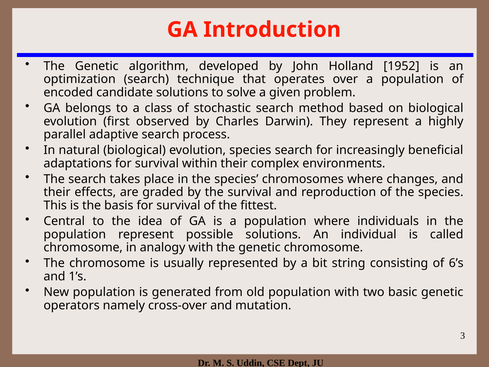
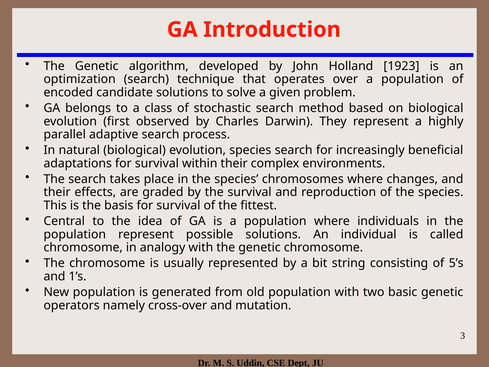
1952: 1952 -> 1923
6’s: 6’s -> 5’s
